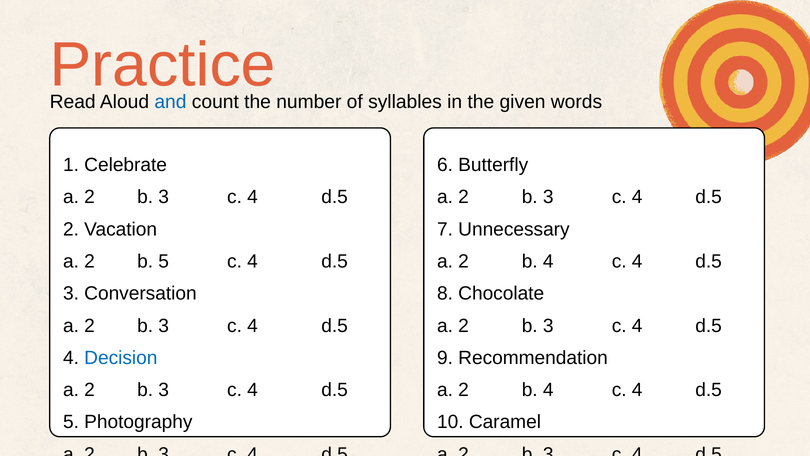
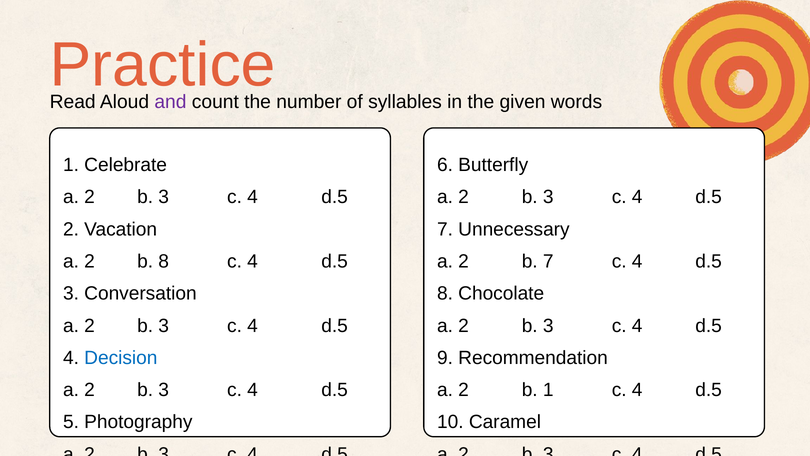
and colour: blue -> purple
b 5: 5 -> 8
4 at (548, 261): 4 -> 7
4 at (548, 390): 4 -> 1
